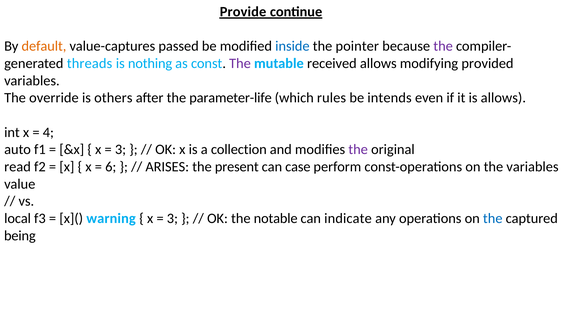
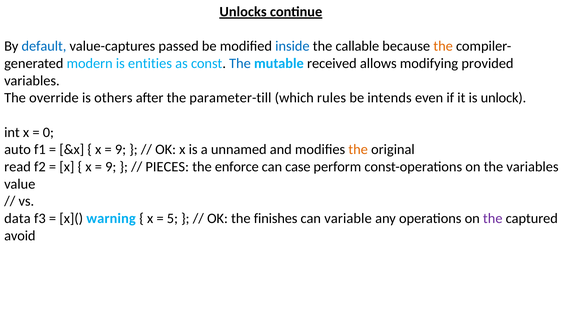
Provide: Provide -> Unlocks
default colour: orange -> blue
pointer: pointer -> callable
the at (443, 46) colour: purple -> orange
threads: threads -> modern
nothing: nothing -> entities
The at (240, 63) colour: purple -> blue
parameter-life: parameter-life -> parameter-till
is allows: allows -> unlock
4: 4 -> 0
3 at (120, 149): 3 -> 9
collection: collection -> unnamed
the at (358, 149) colour: purple -> orange
6 at (111, 167): 6 -> 9
ARISES: ARISES -> PIECES
present: present -> enforce
local: local -> data
3 at (172, 218): 3 -> 5
notable: notable -> finishes
indicate: indicate -> variable
the at (493, 218) colour: blue -> purple
being: being -> avoid
